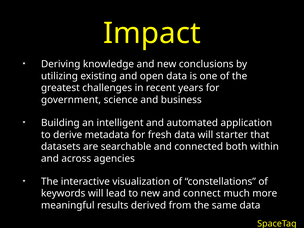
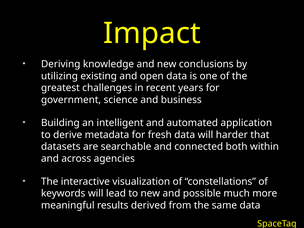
starter: starter -> harder
connect: connect -> possible
